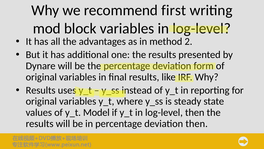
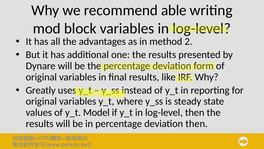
first: first -> able
Results at (41, 90): Results -> Greatly
